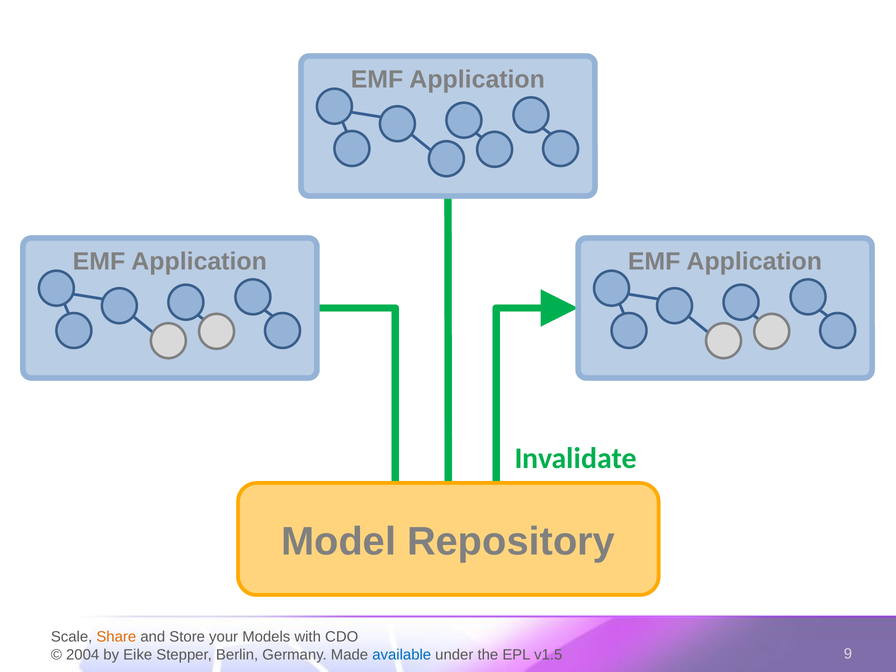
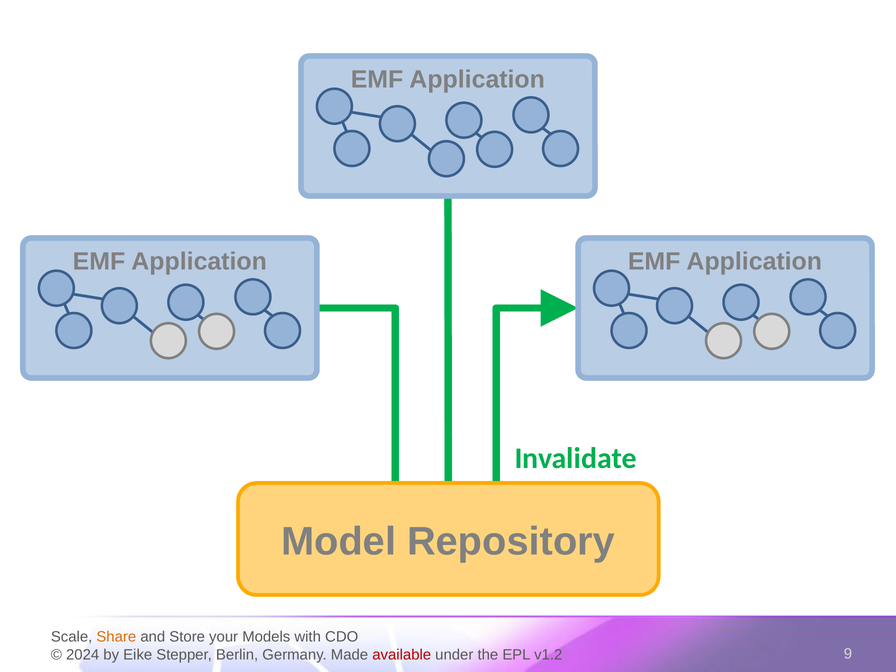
2004: 2004 -> 2024
available colour: blue -> red
v1.5: v1.5 -> v1.2
